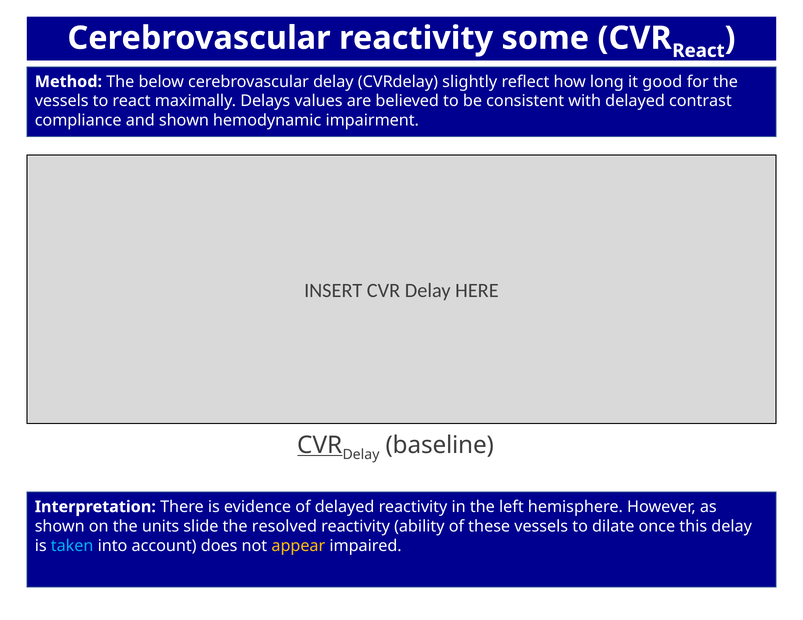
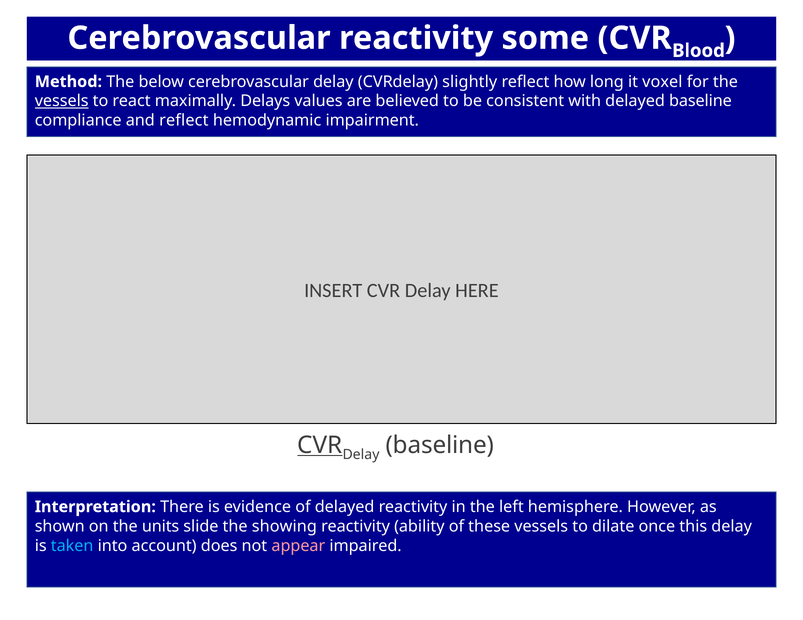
CVR React: React -> Blood
good: good -> voxel
vessels at (62, 101) underline: none -> present
delayed contrast: contrast -> baseline
and shown: shown -> reflect
resolved: resolved -> showing
appear colour: yellow -> pink
